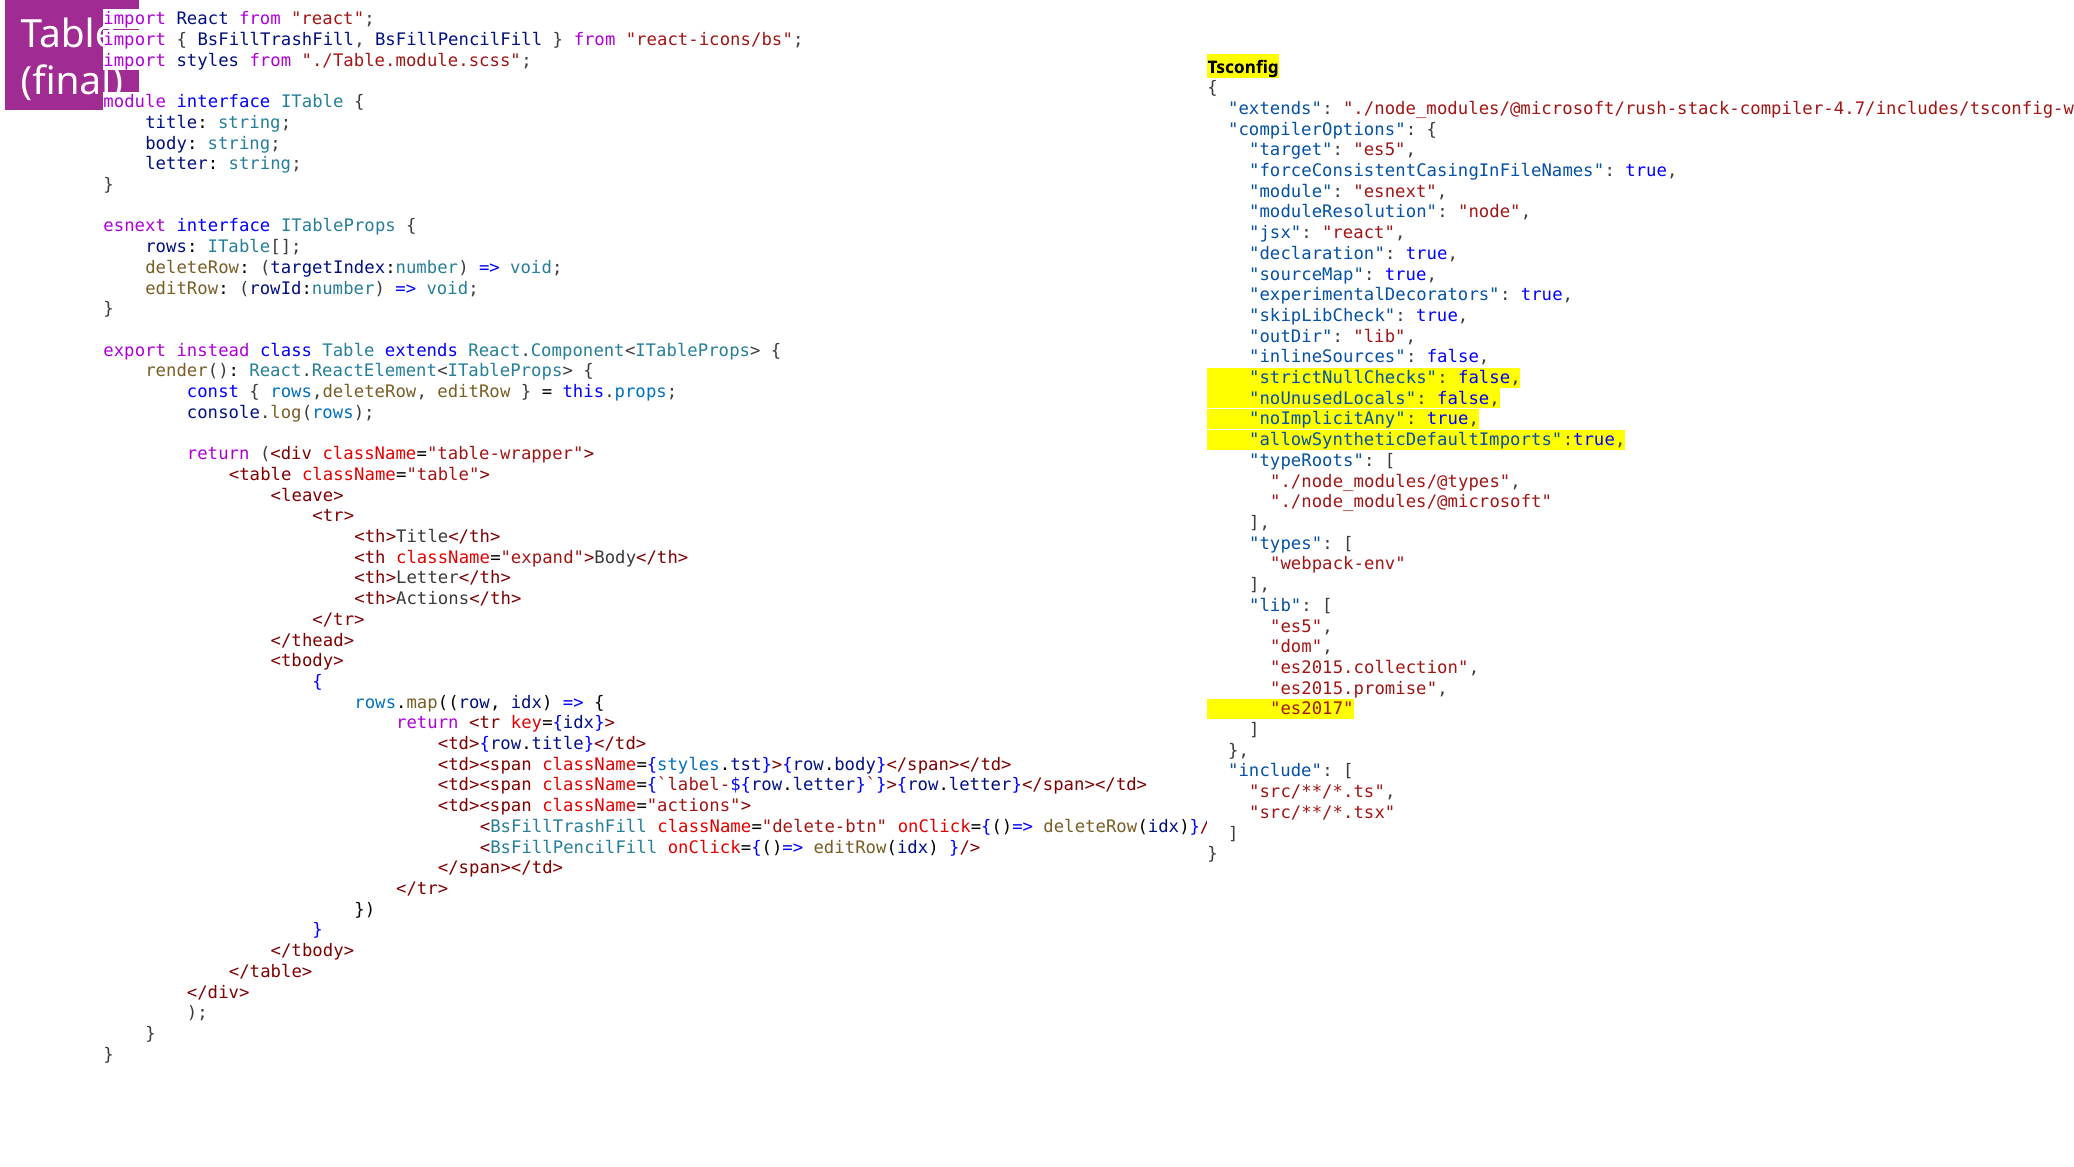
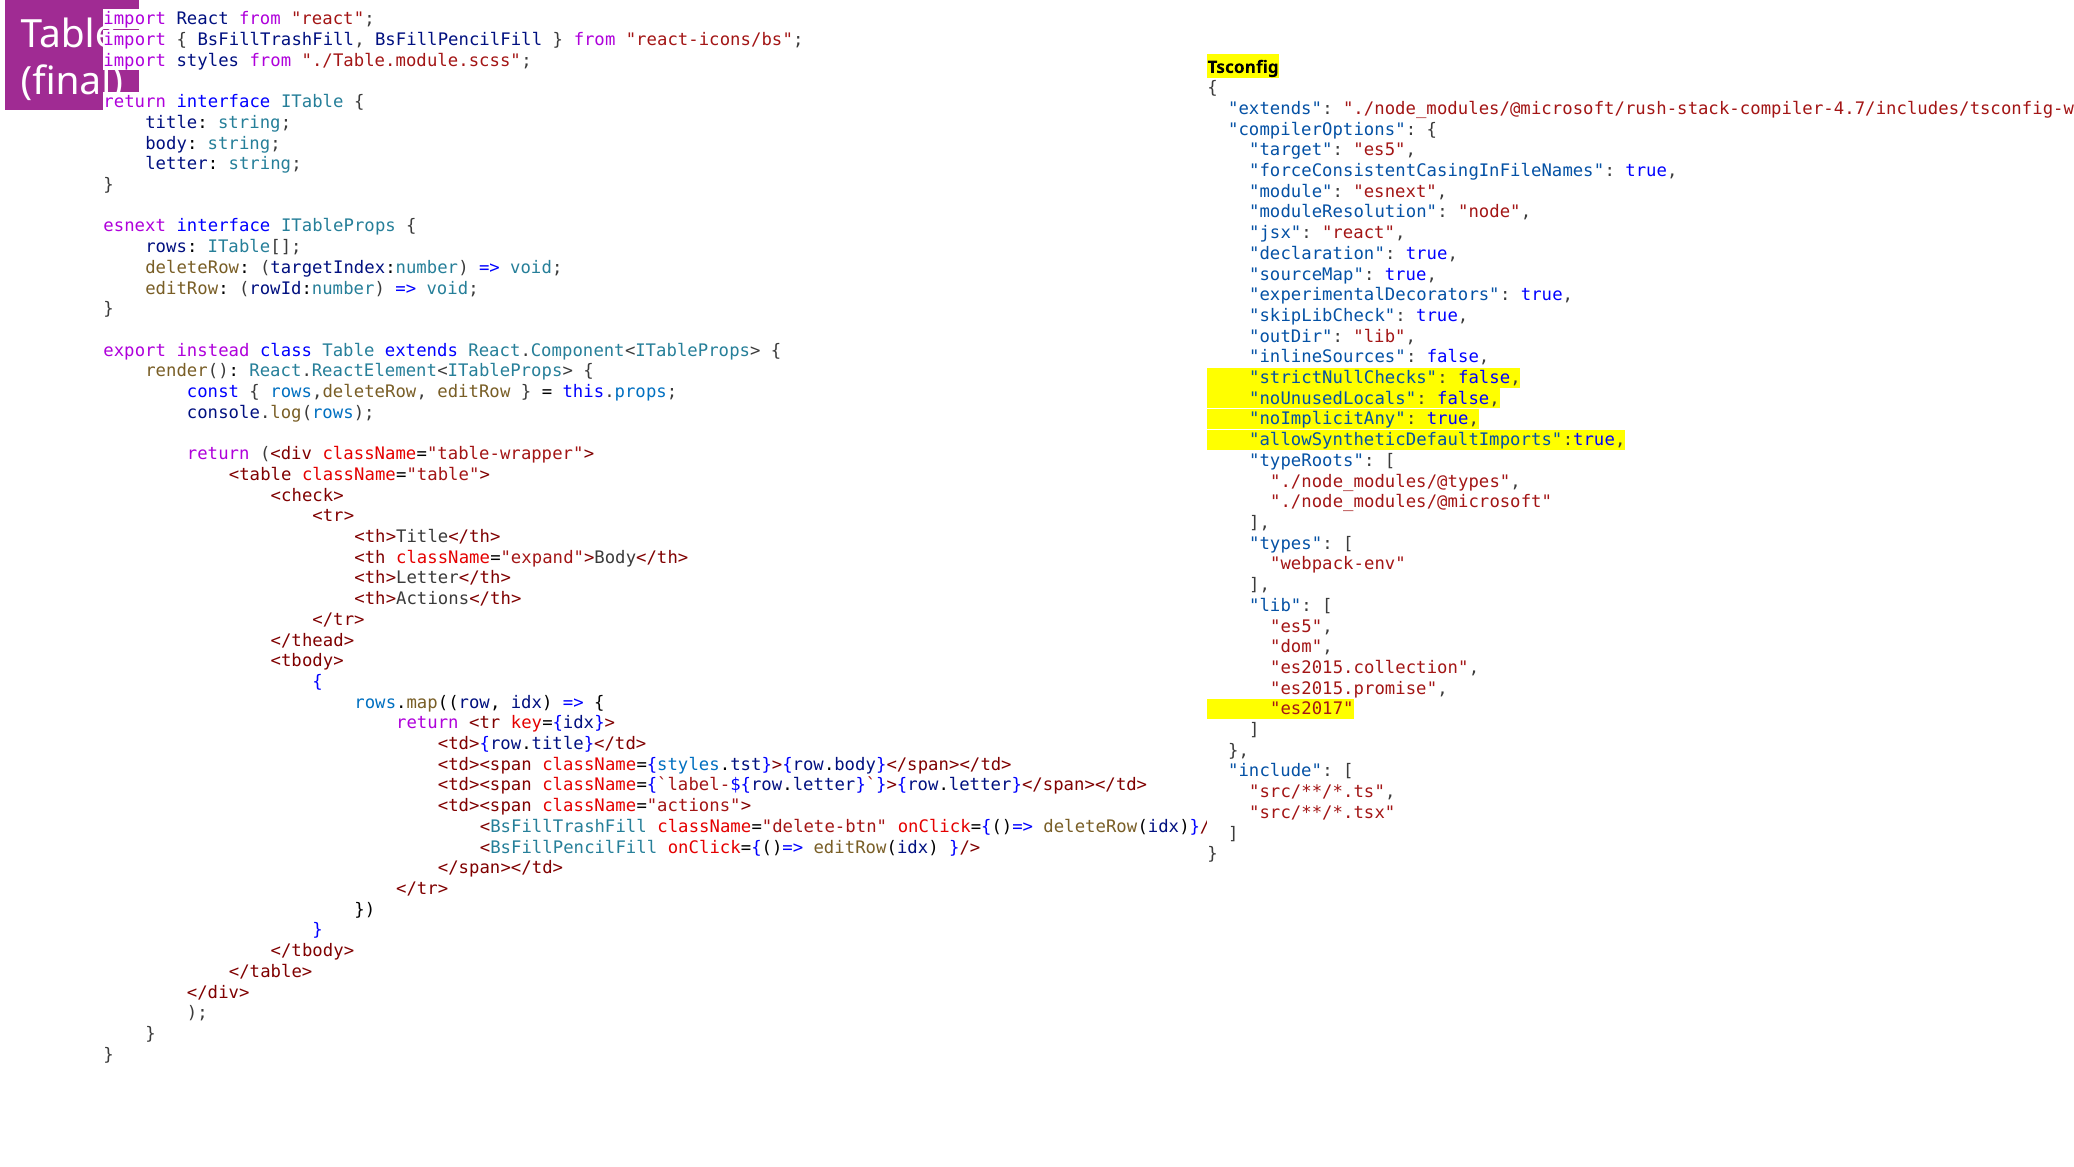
module at (135, 102): module -> return
<leave>: <leave> -> <check>
